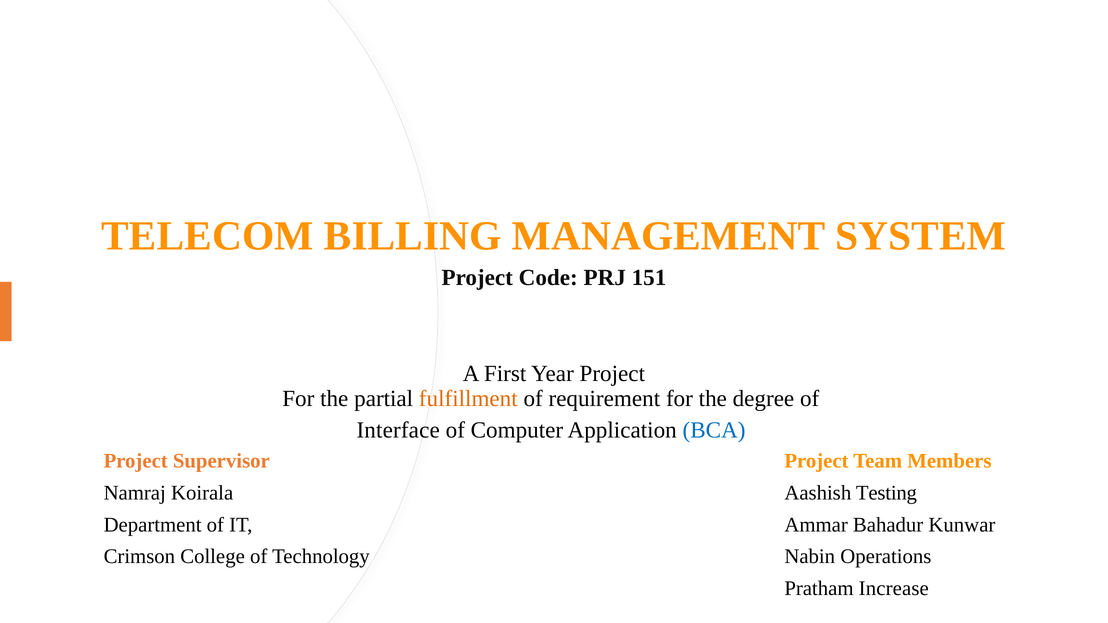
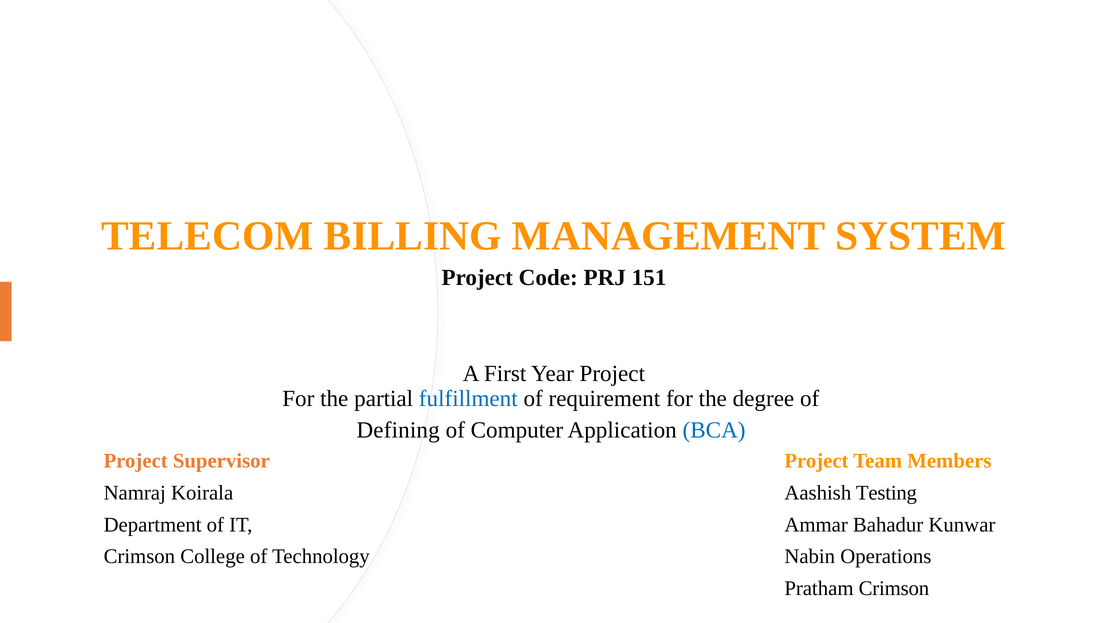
fulfillment colour: orange -> blue
Interface: Interface -> Defining
Pratham Increase: Increase -> Crimson
